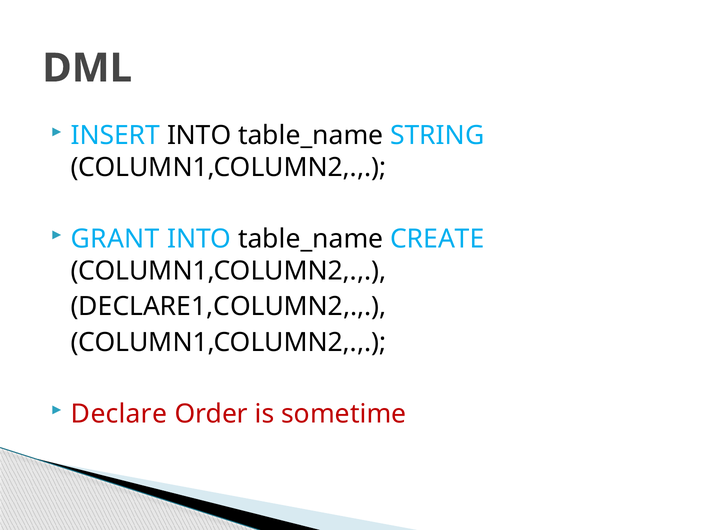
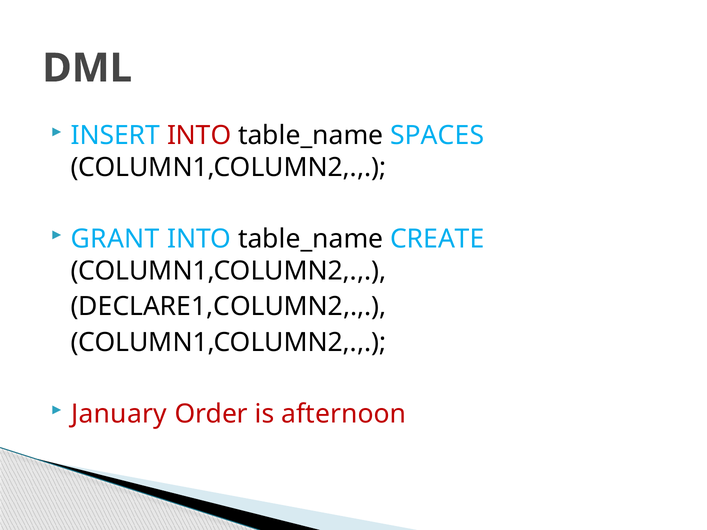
INTO at (199, 136) colour: black -> red
STRING: STRING -> SPACES
Declare: Declare -> January
sometime: sometime -> afternoon
